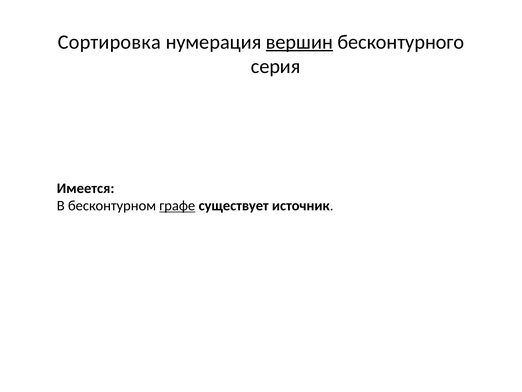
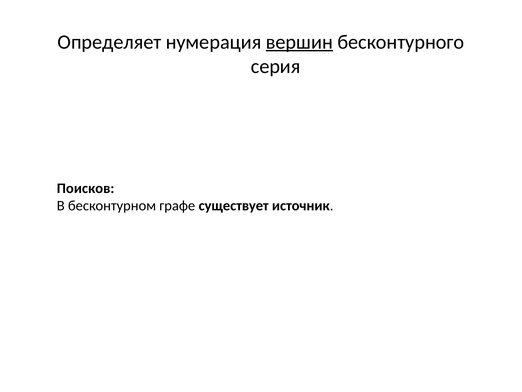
Сортировка: Сортировка -> Определяет
Имеется: Имеется -> Поисков
графе underline: present -> none
